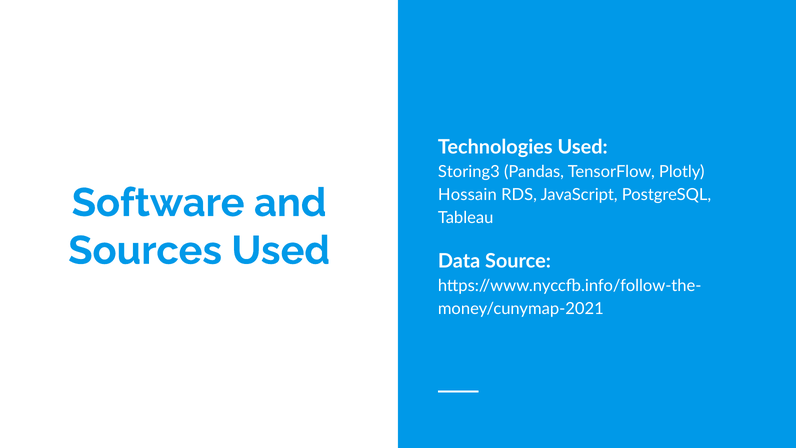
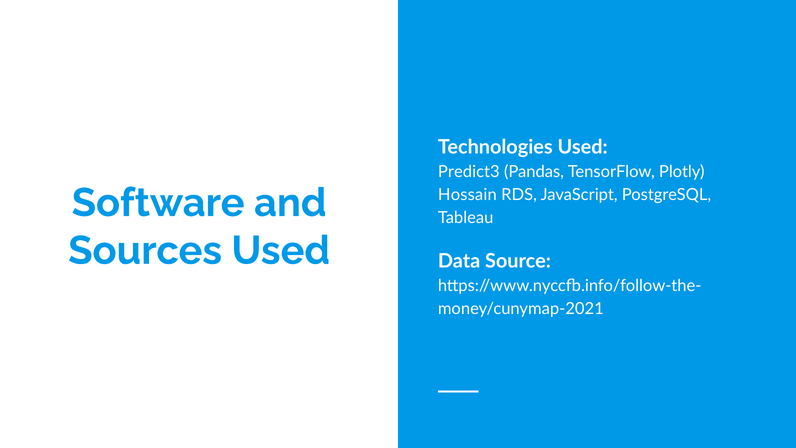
Storing3: Storing3 -> Predict3
